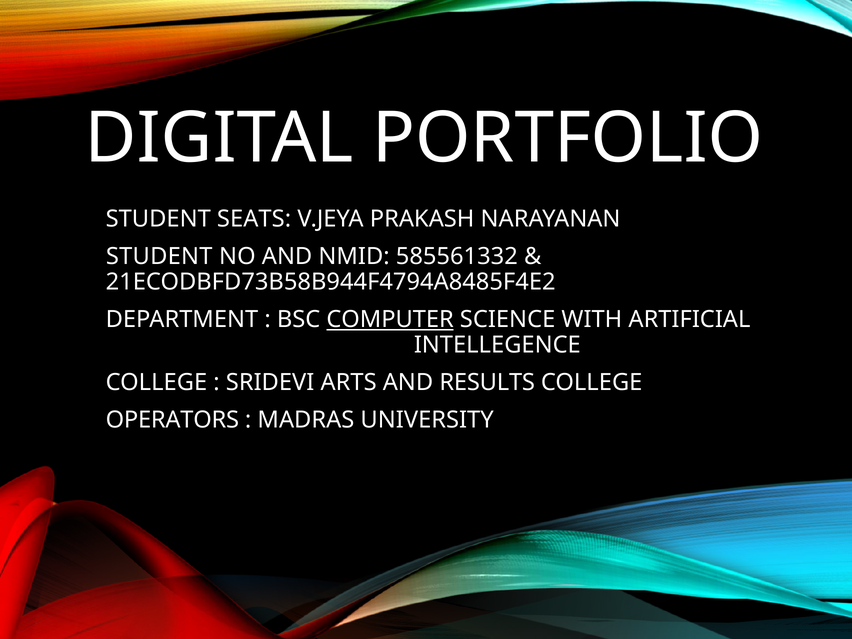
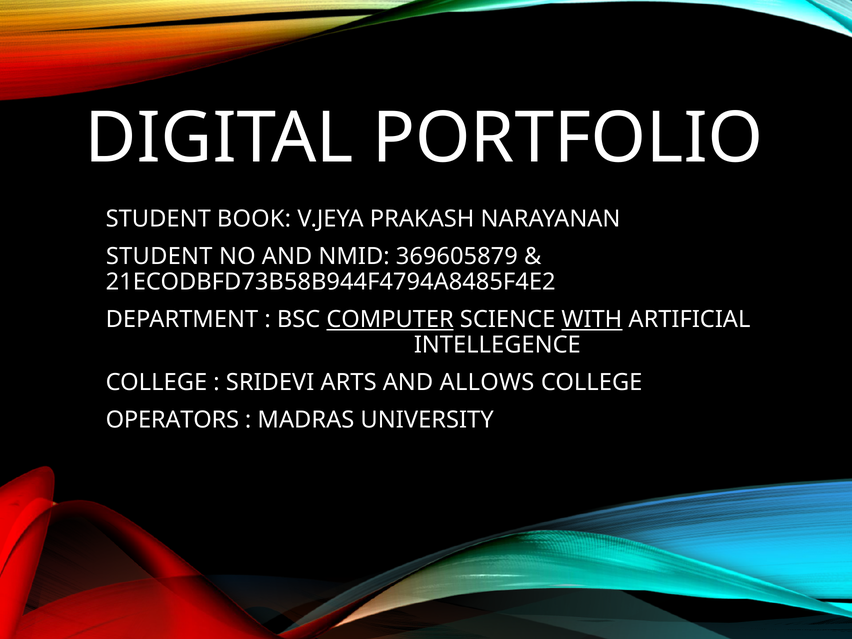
SEATS: SEATS -> BOOK
585561332: 585561332 -> 369605879
WITH underline: none -> present
RESULTS: RESULTS -> ALLOWS
